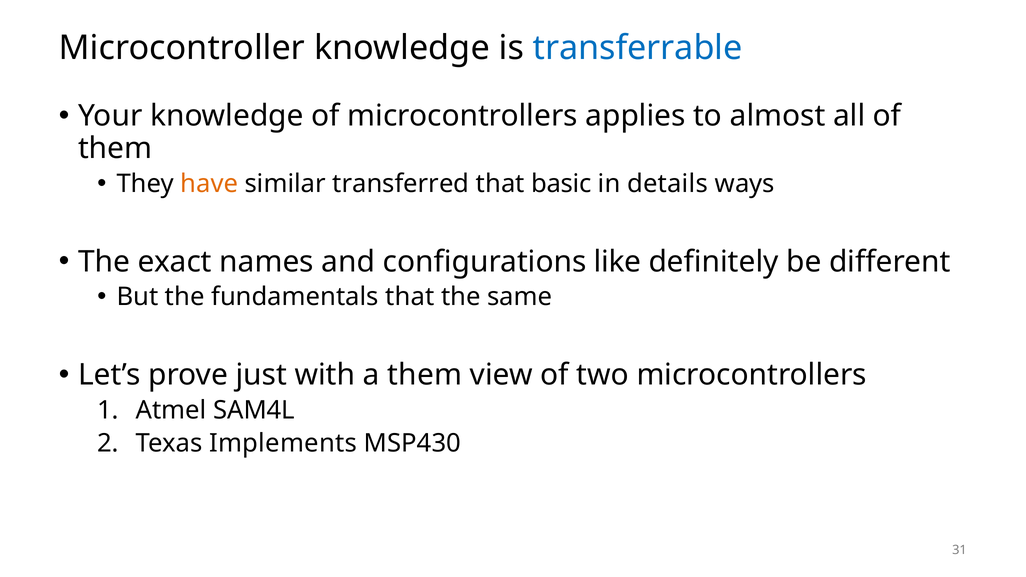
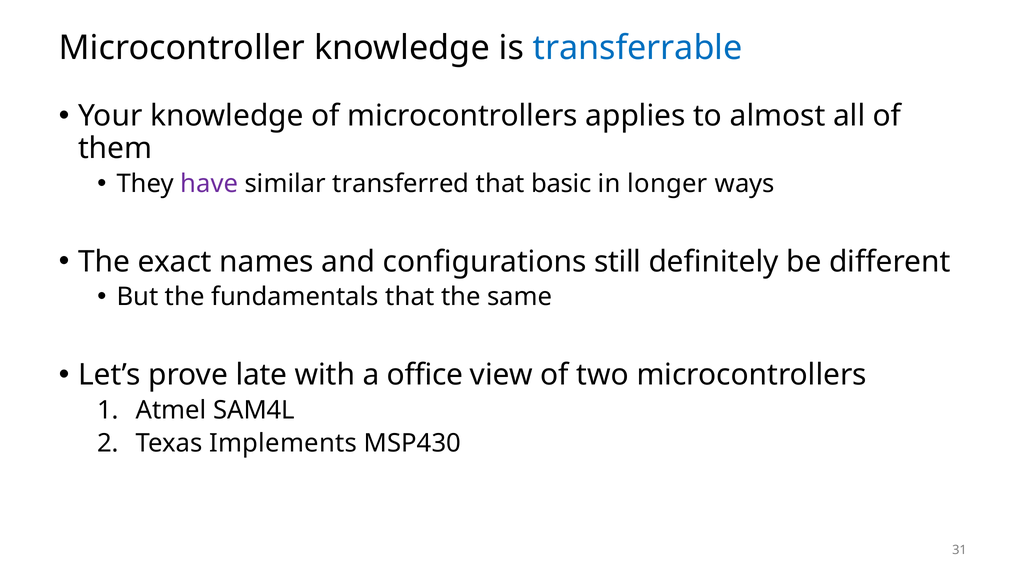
have colour: orange -> purple
details: details -> longer
like: like -> still
just: just -> late
a them: them -> office
